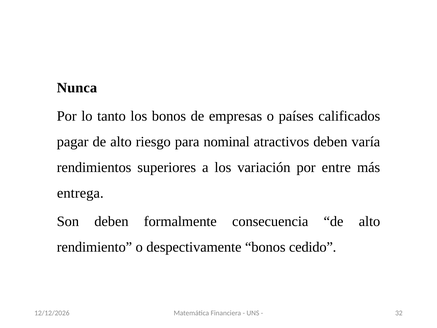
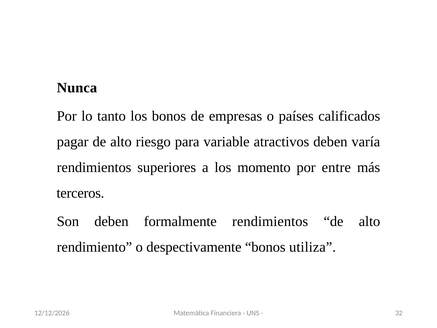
nominal: nominal -> variable
variación: variación -> momento
entrega: entrega -> terceros
formalmente consecuencia: consecuencia -> rendimientos
cedido: cedido -> utiliza
